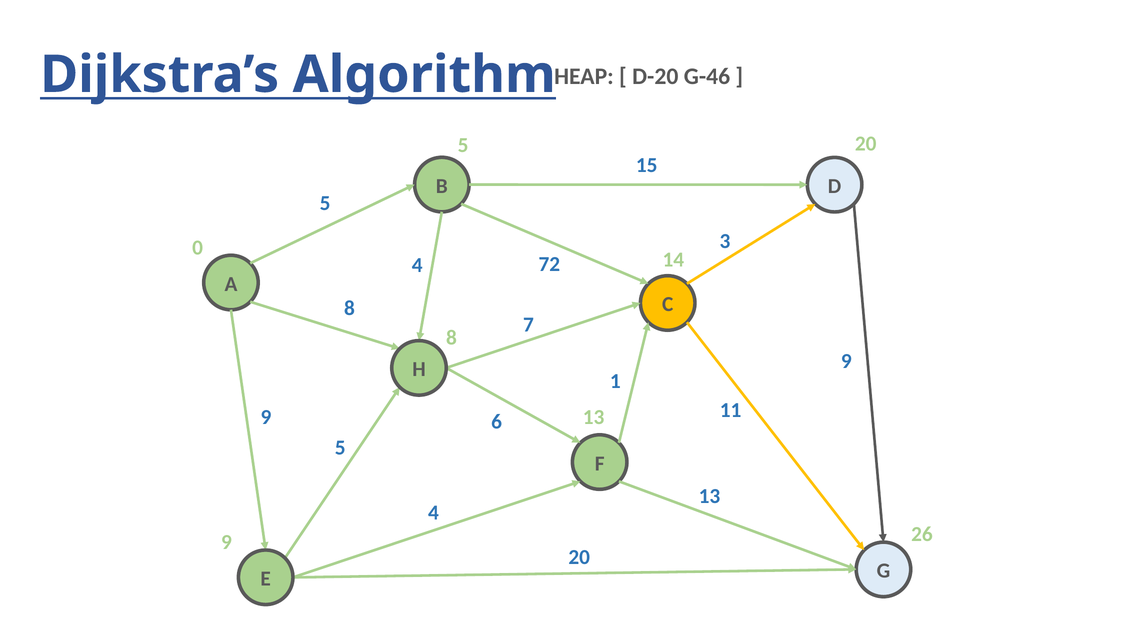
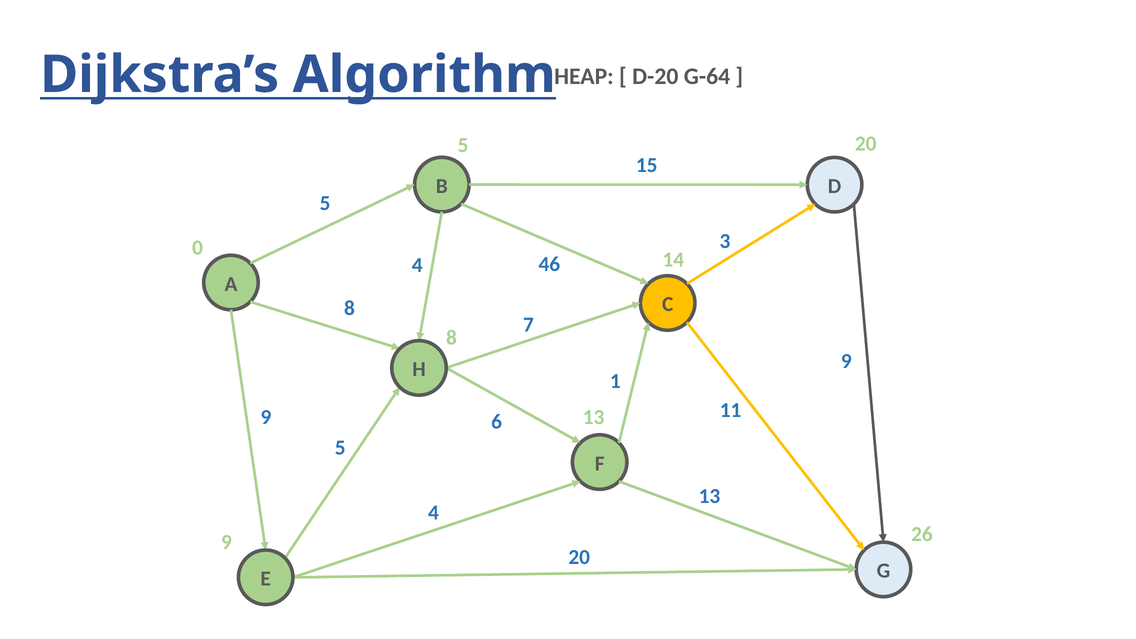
G-46: G-46 -> G-64
72: 72 -> 46
